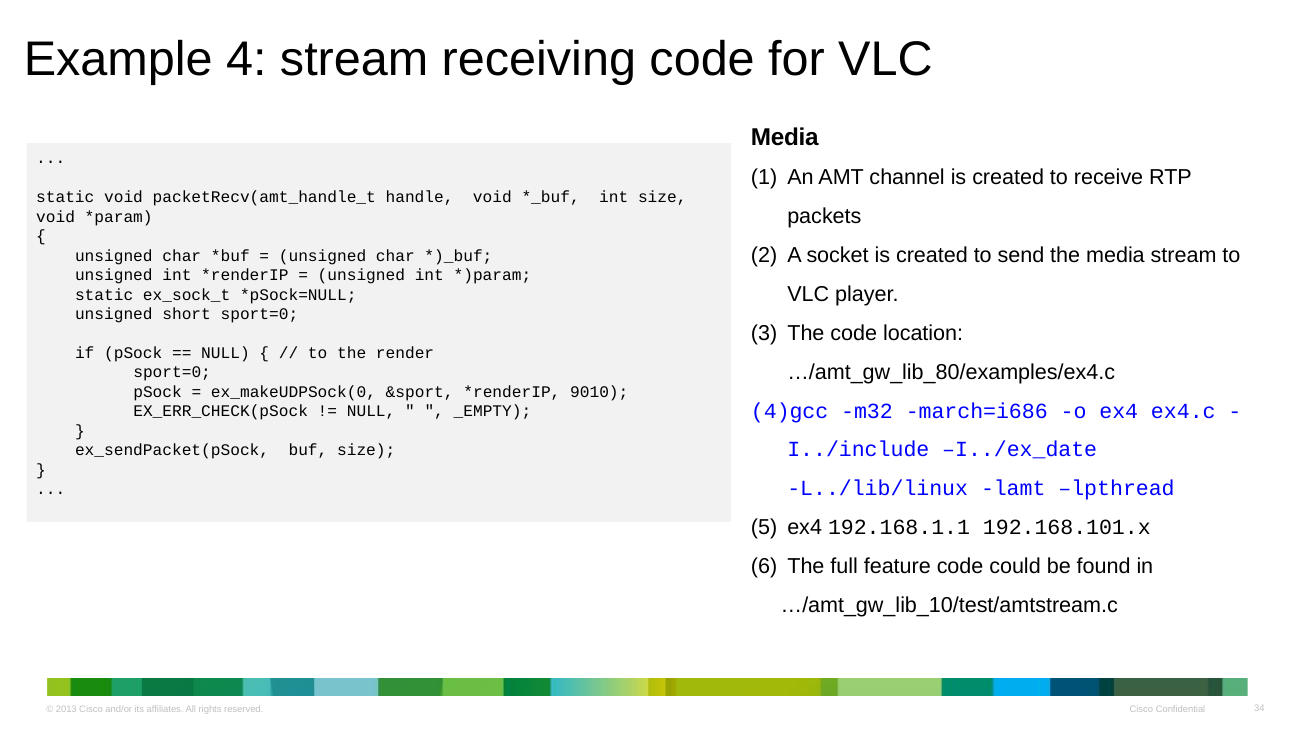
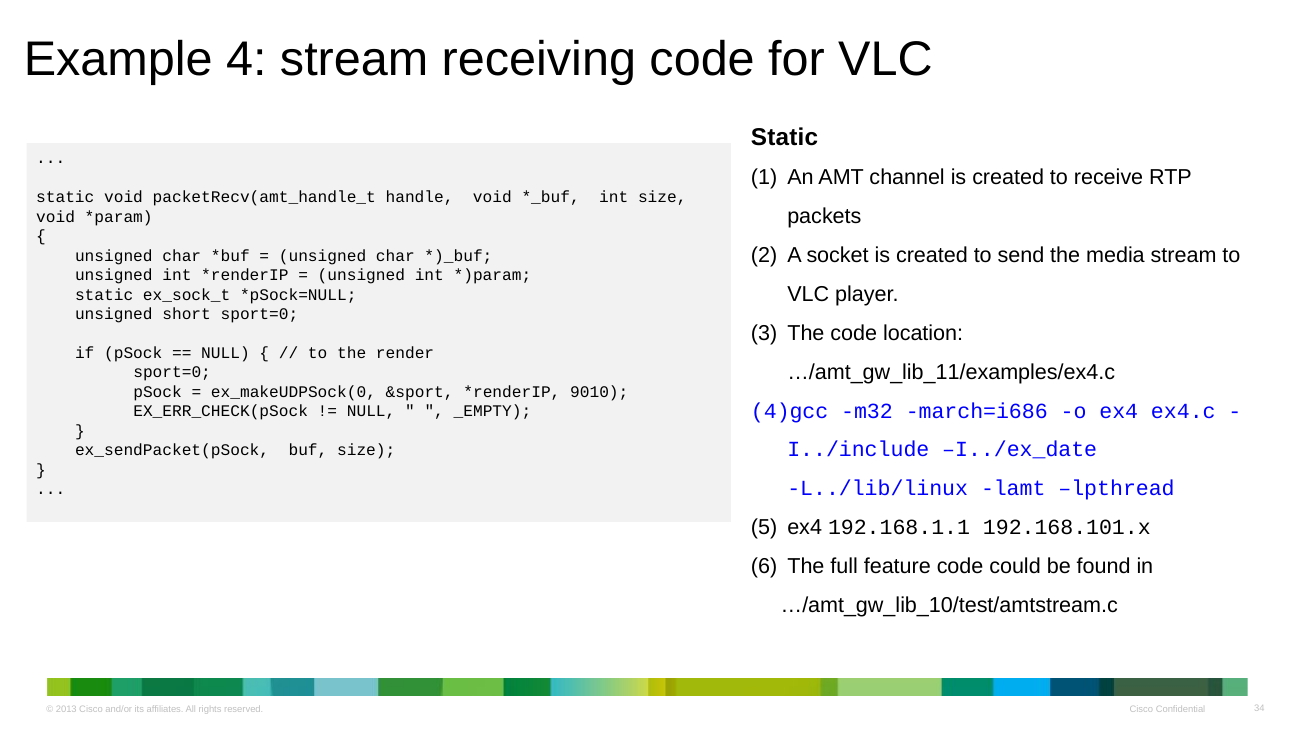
Media at (785, 138): Media -> Static
…/amt_gw_lib_80/examples/ex4.c: …/amt_gw_lib_80/examples/ex4.c -> …/amt_gw_lib_11/examples/ex4.c
